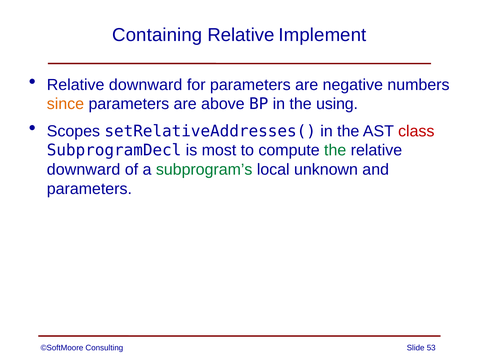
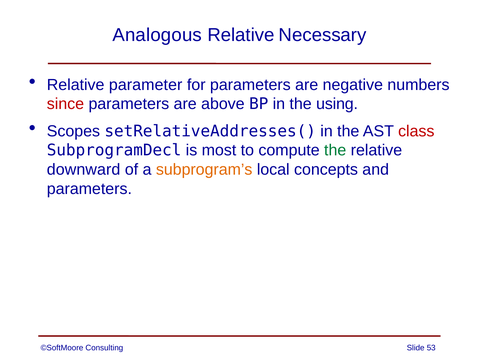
Containing: Containing -> Analogous
Implement: Implement -> Necessary
downward at (146, 85): downward -> parameter
since colour: orange -> red
subprogram’s colour: green -> orange
unknown: unknown -> concepts
